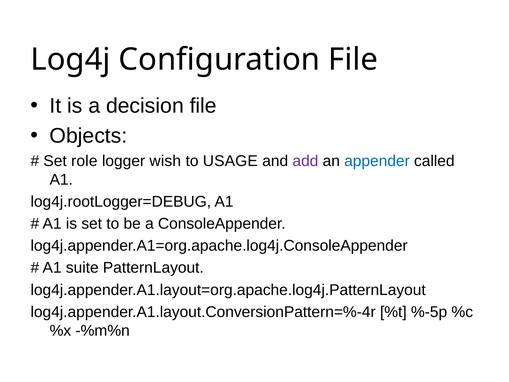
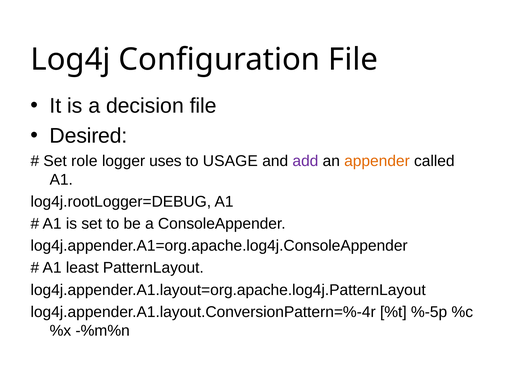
Objects: Objects -> Desired
wish: wish -> uses
appender colour: blue -> orange
suite: suite -> least
